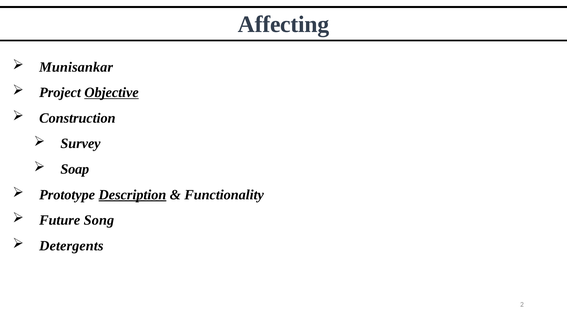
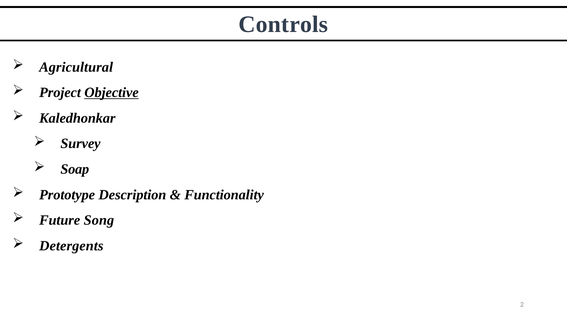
Affecting: Affecting -> Controls
Munisankar: Munisankar -> Agricultural
Construction: Construction -> Kaledhonkar
Description underline: present -> none
